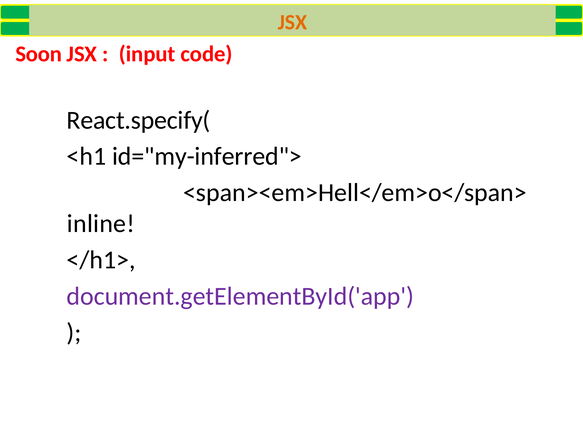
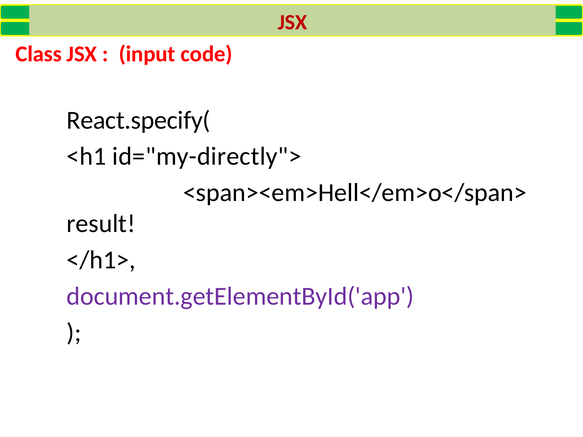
JSX at (292, 22) colour: orange -> red
Soon: Soon -> Class
id="my-inferred">: id="my-inferred"> -> id="my-directly">
inline: inline -> result
